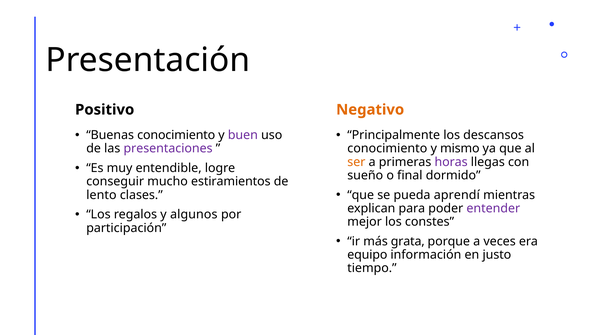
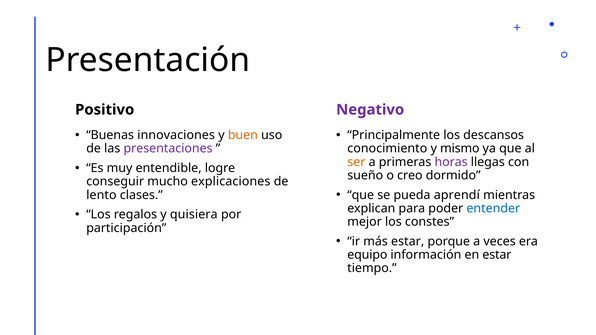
Negativo colour: orange -> purple
Buenas conocimiento: conocimiento -> innovaciones
buen colour: purple -> orange
final: final -> creo
estiramientos: estiramientos -> explicaciones
entender colour: purple -> blue
algunos: algunos -> quisiera
más grata: grata -> estar
en justo: justo -> estar
